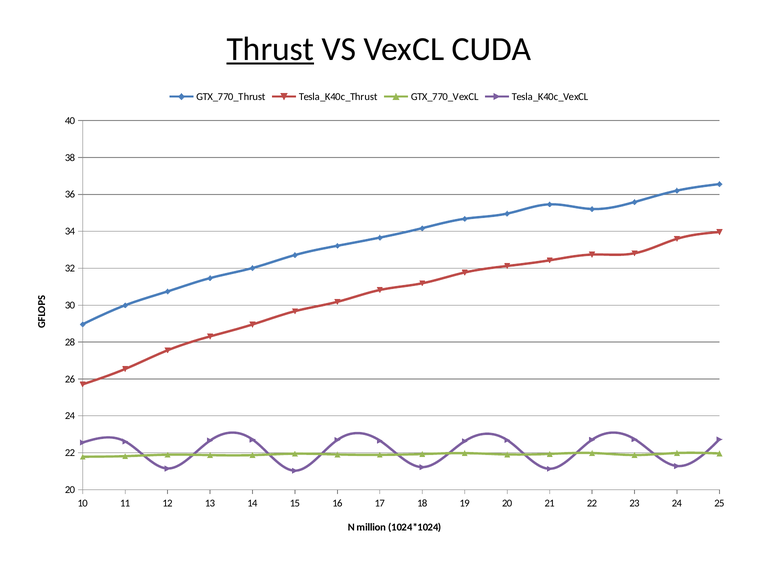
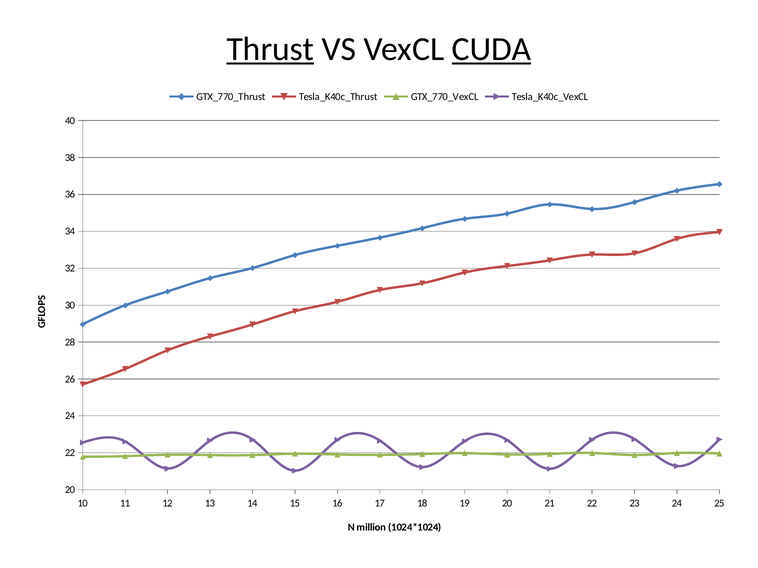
CUDA underline: none -> present
